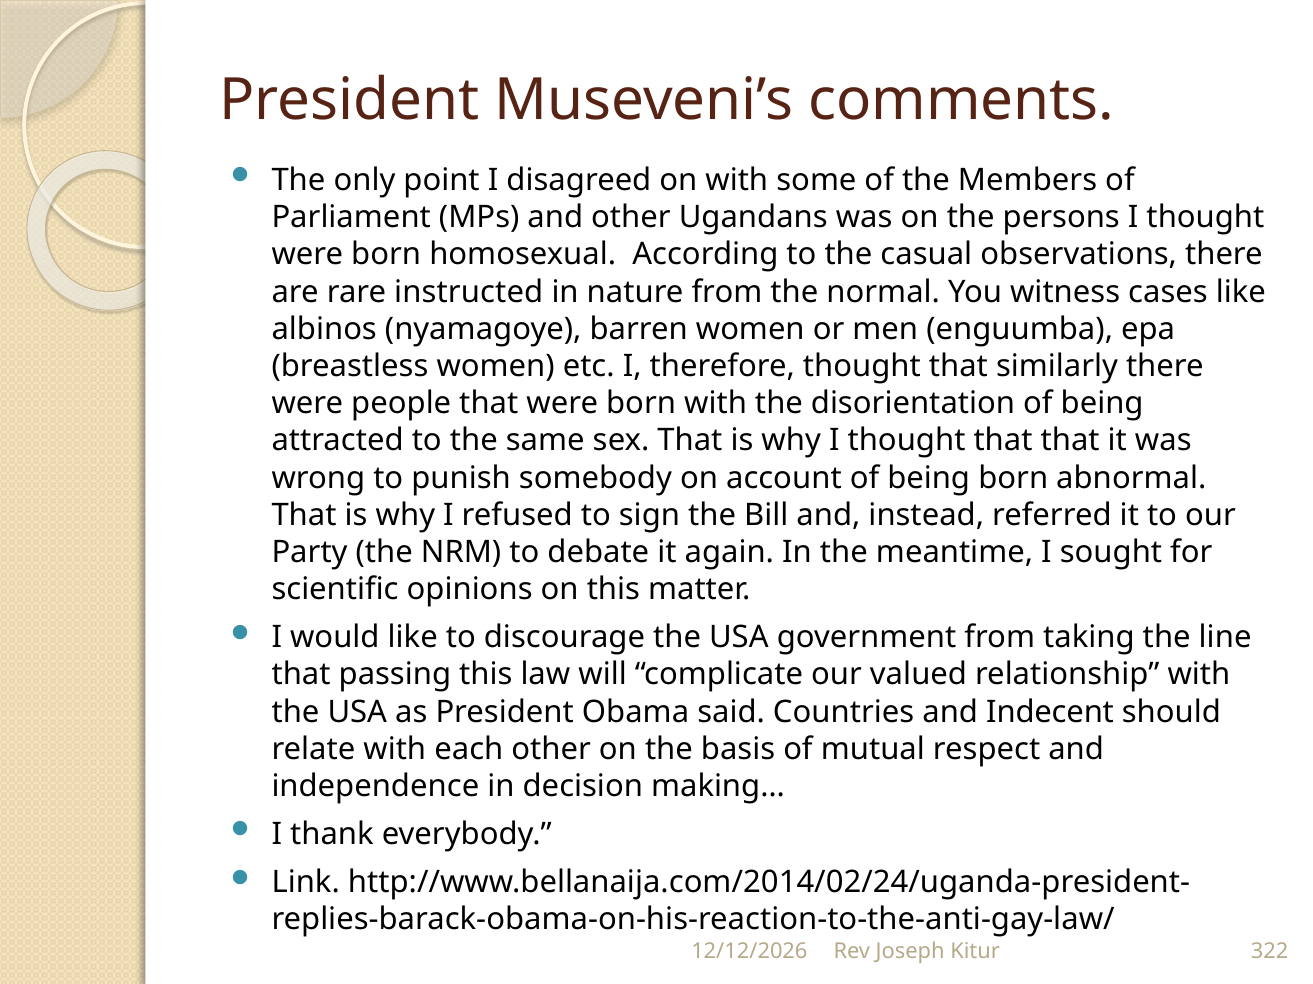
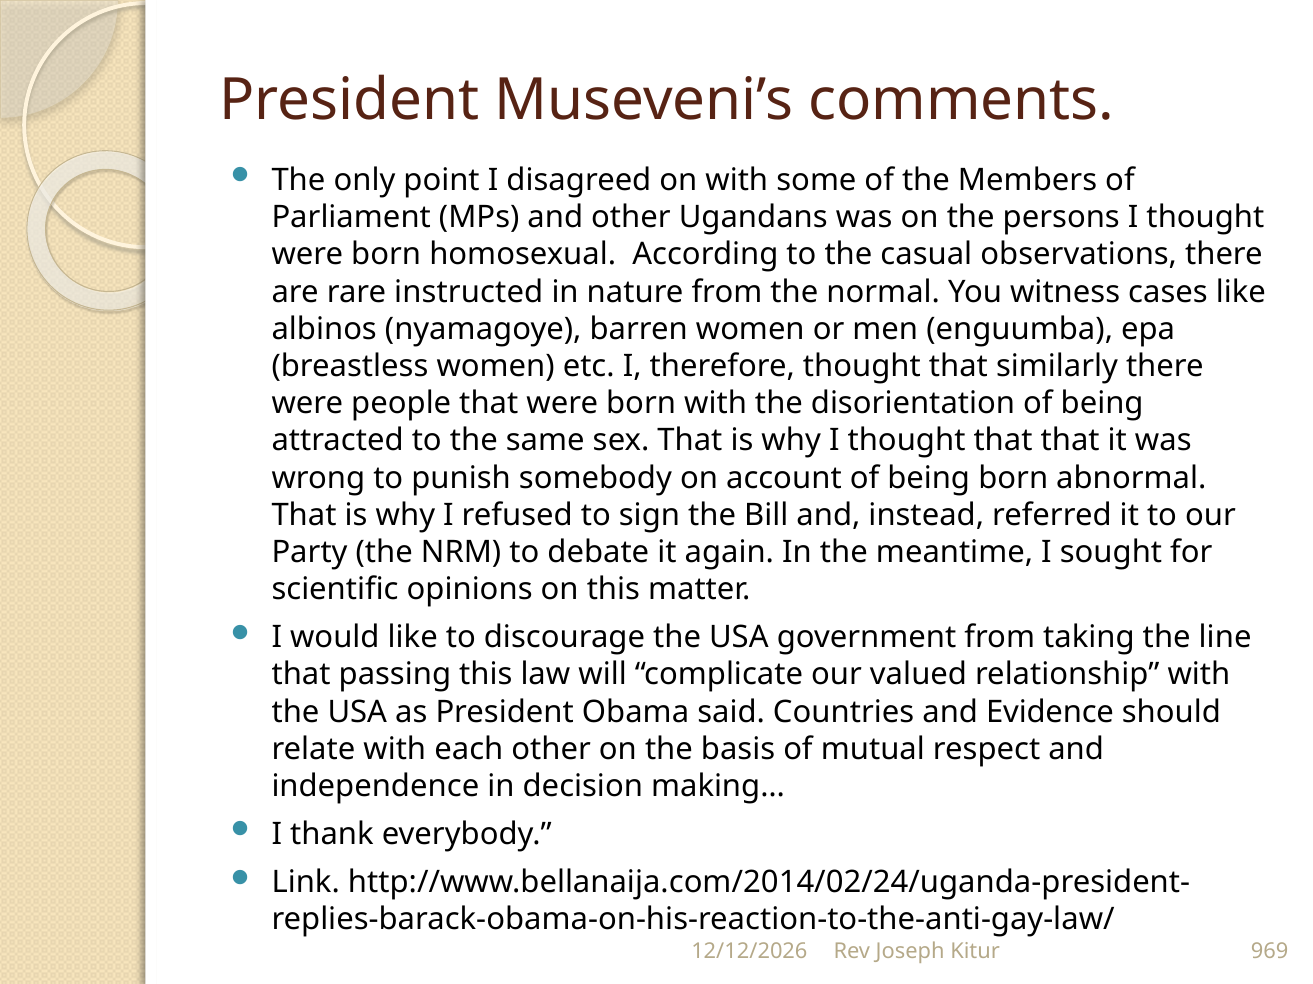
Indecent: Indecent -> Evidence
322: 322 -> 969
